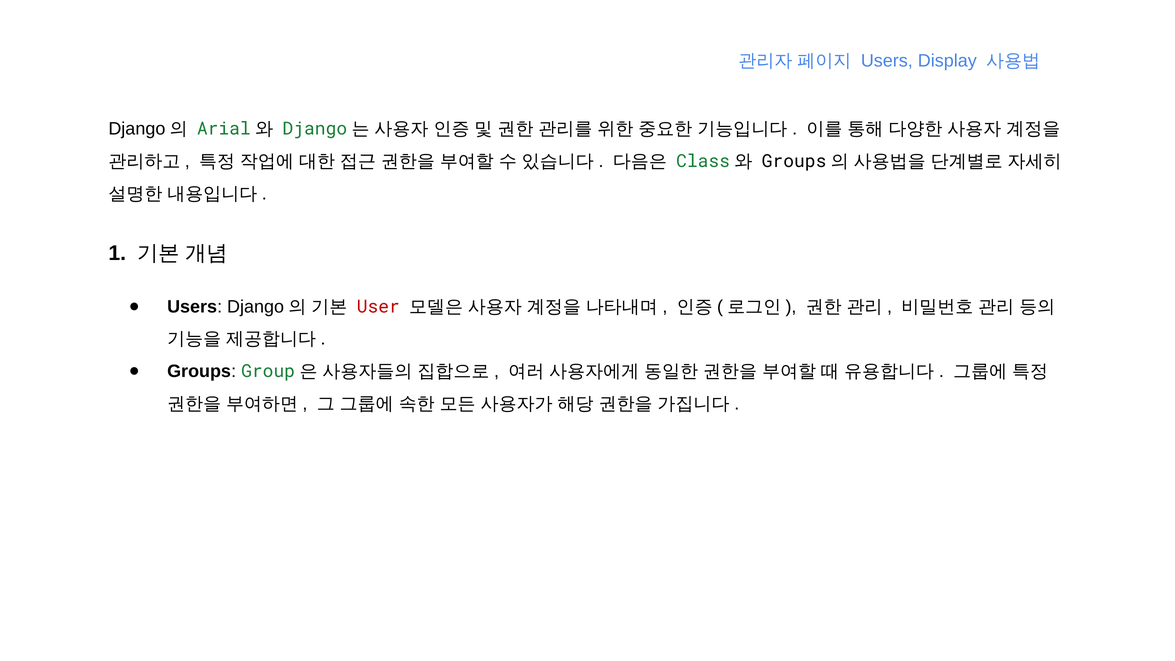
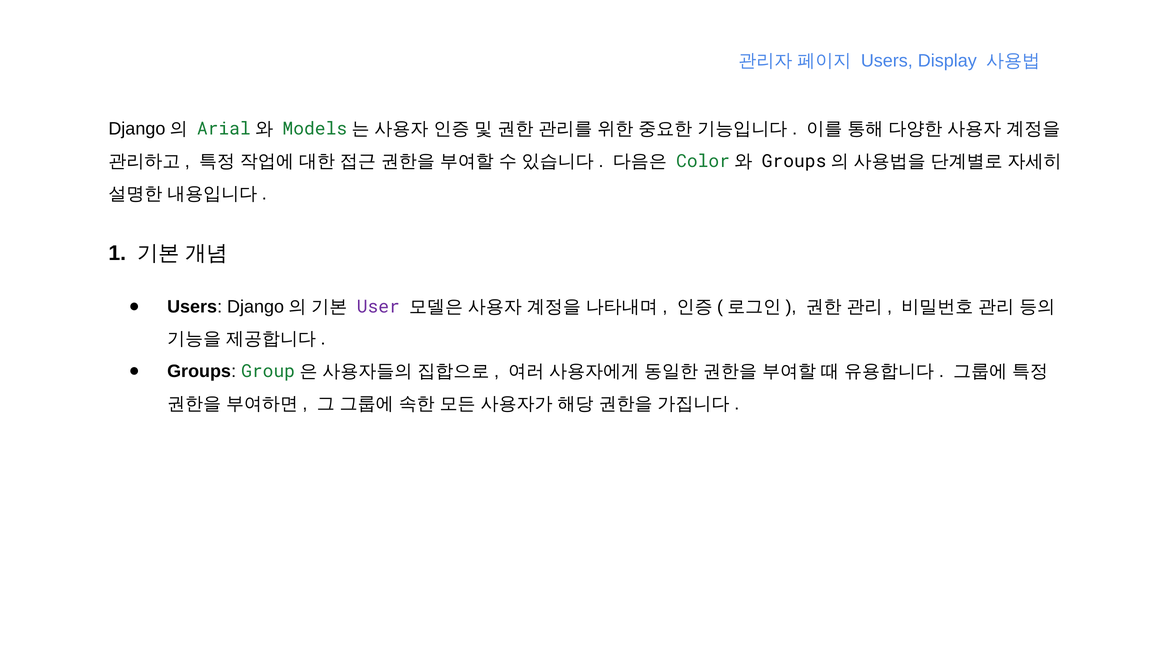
Django at (315, 129): Django -> Models
Class: Class -> Color
User colour: red -> purple
